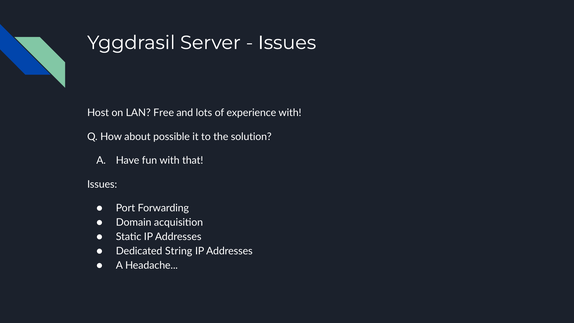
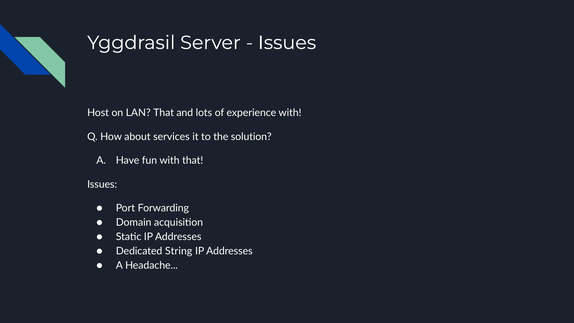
LAN Free: Free -> That
possible: possible -> services
